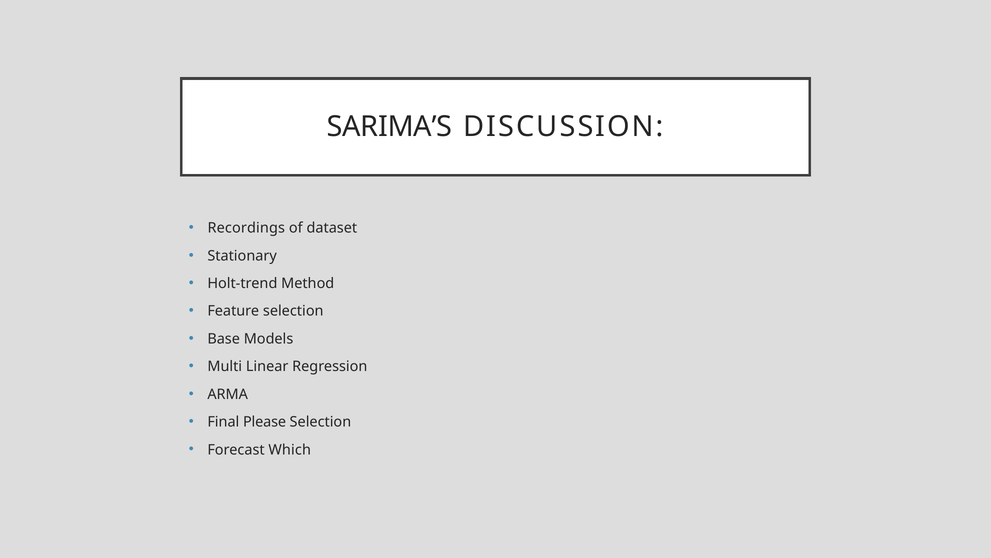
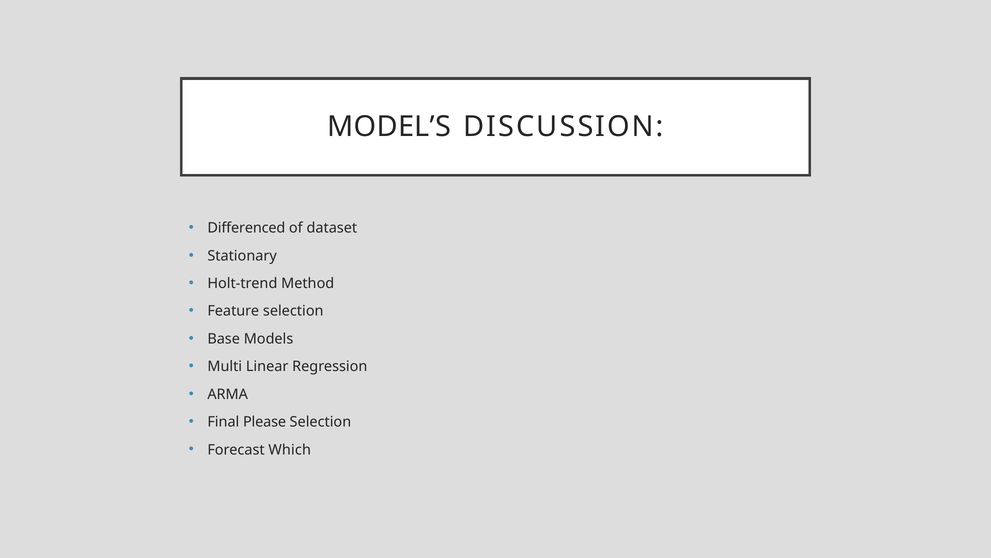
SARIMA’S: SARIMA’S -> MODEL’S
Recordings: Recordings -> Differenced
